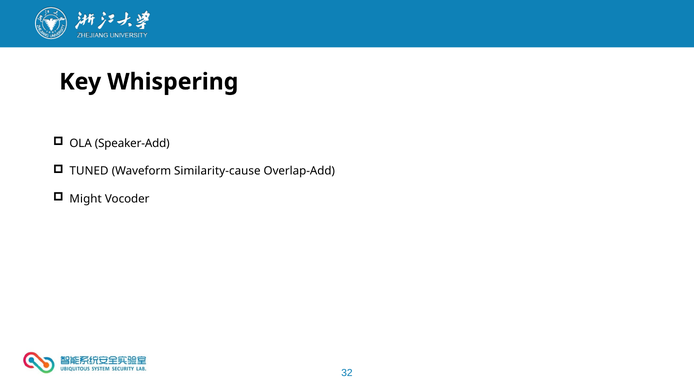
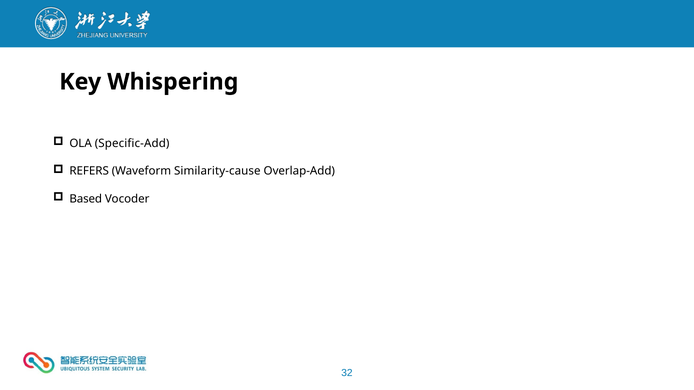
Speaker-Add: Speaker-Add -> Specific-Add
TUNED: TUNED -> REFERS
Might: Might -> Based
